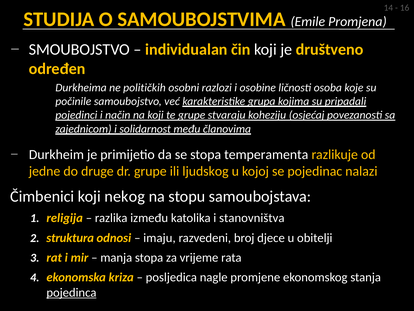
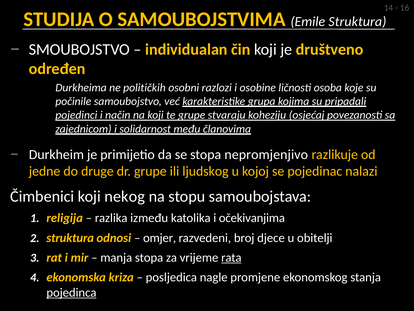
Emile Promjena: Promjena -> Struktura
temperamenta: temperamenta -> nepromjenjivo
stanovništva: stanovništva -> očekivanjima
imaju: imaju -> omjer
rata underline: none -> present
